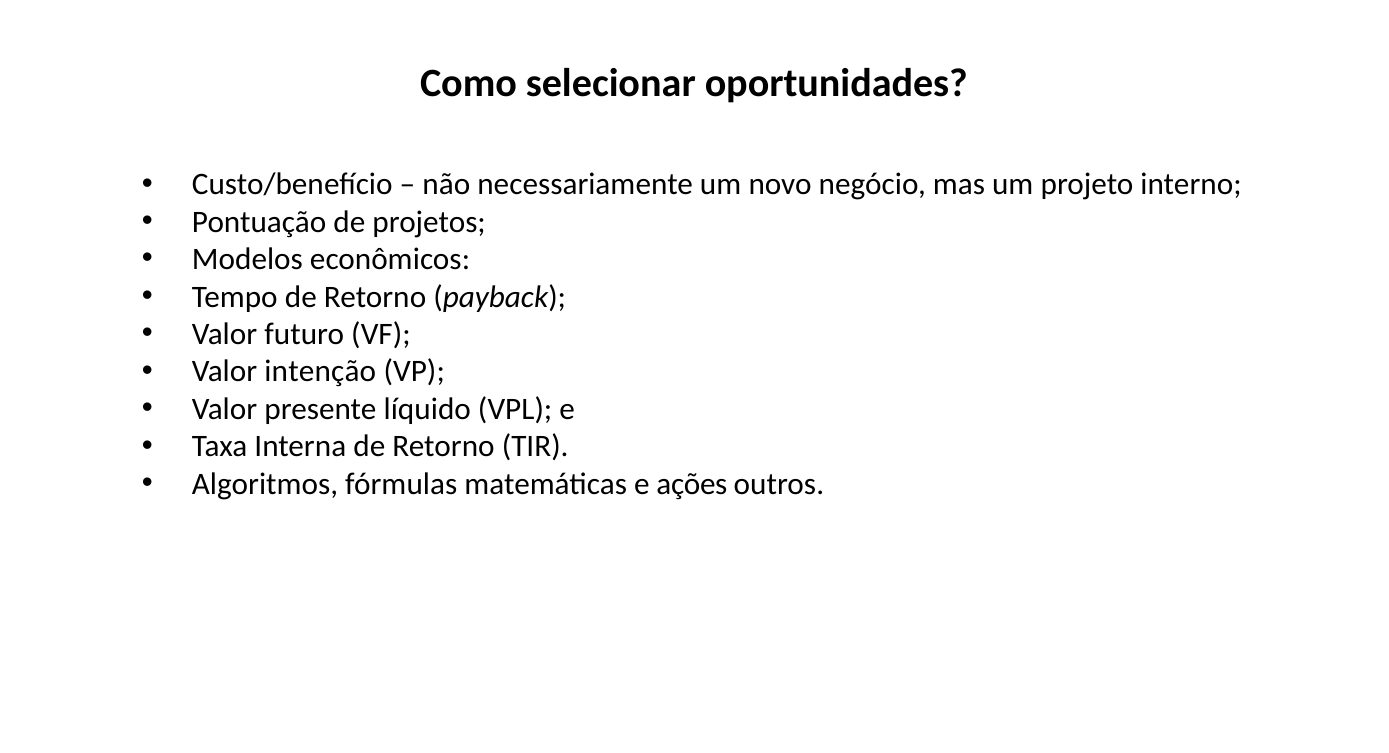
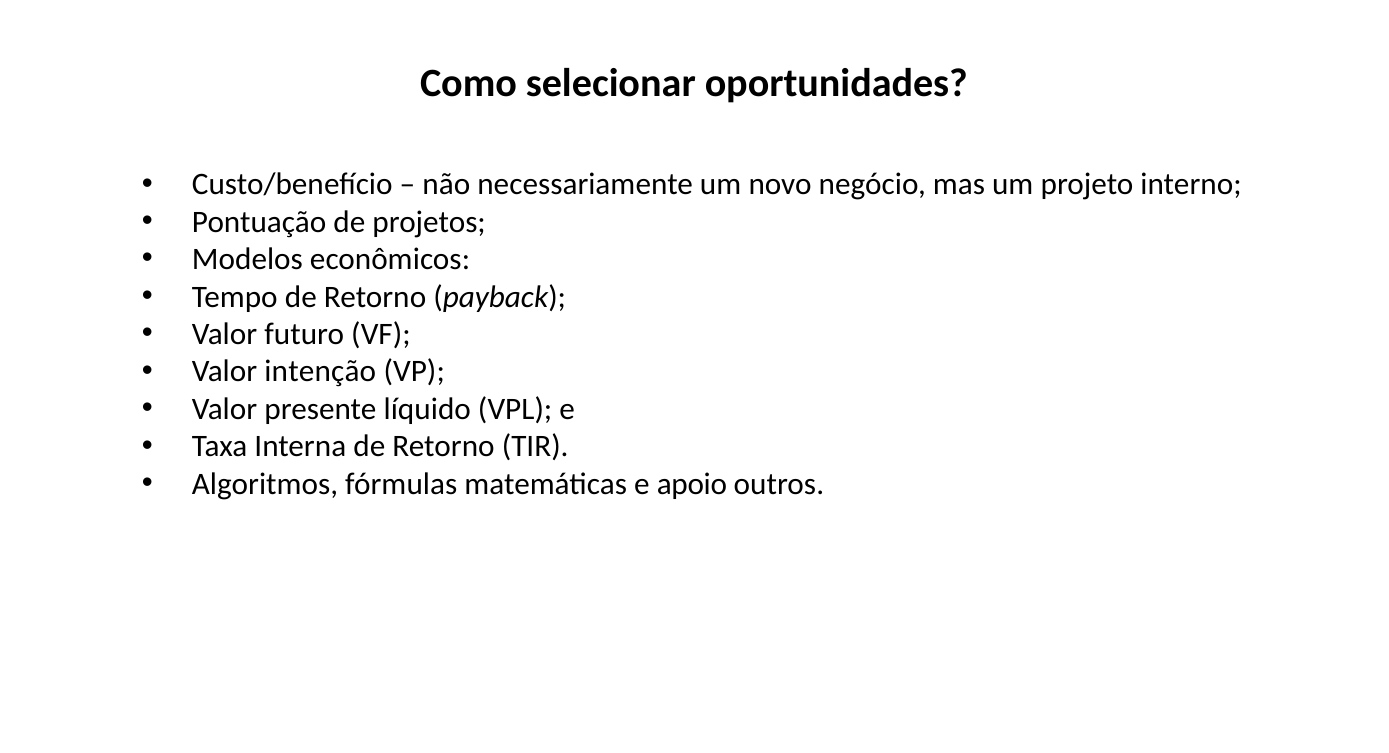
ações: ações -> apoio
